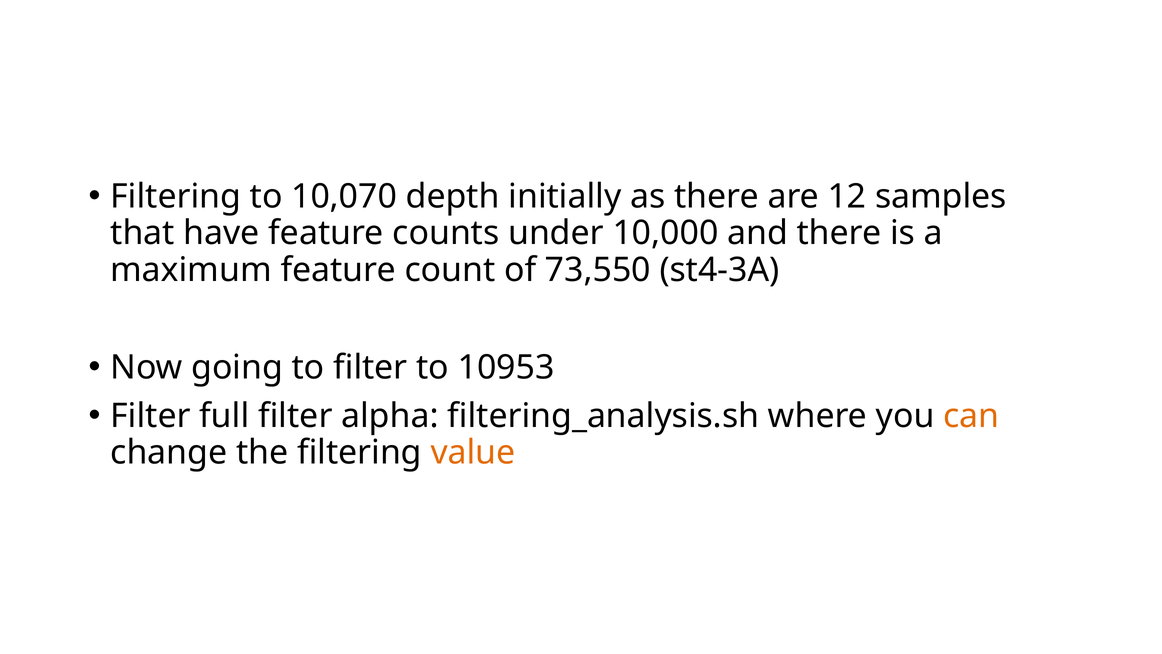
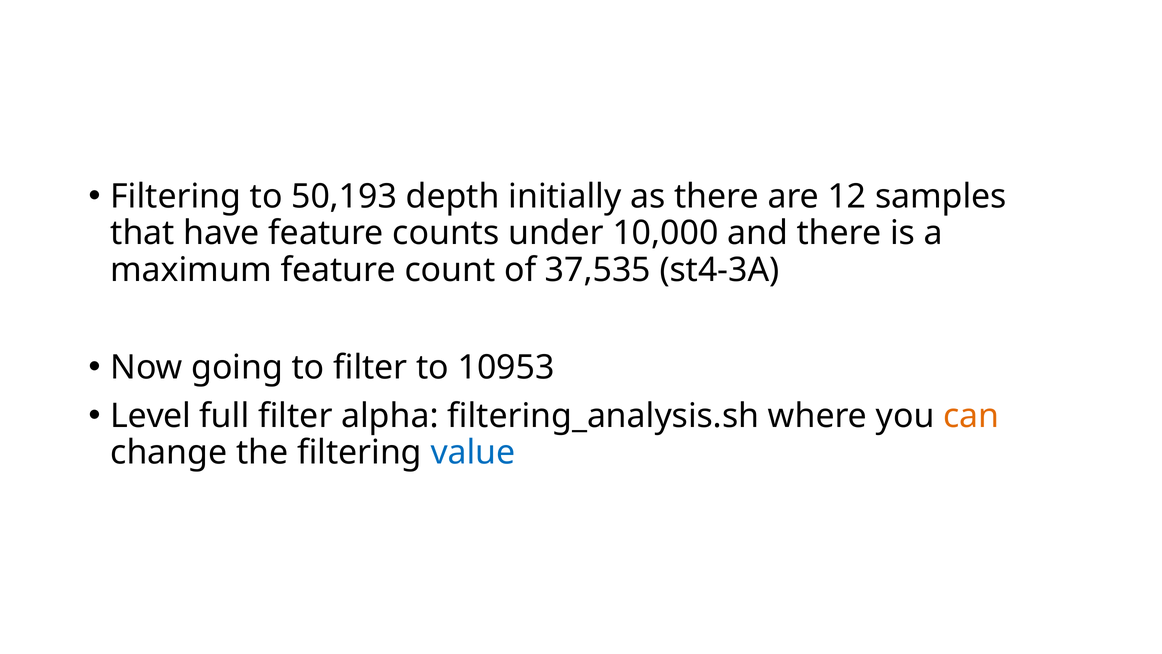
10,070: 10,070 -> 50,193
73,550: 73,550 -> 37,535
Filter at (151, 416): Filter -> Level
value colour: orange -> blue
